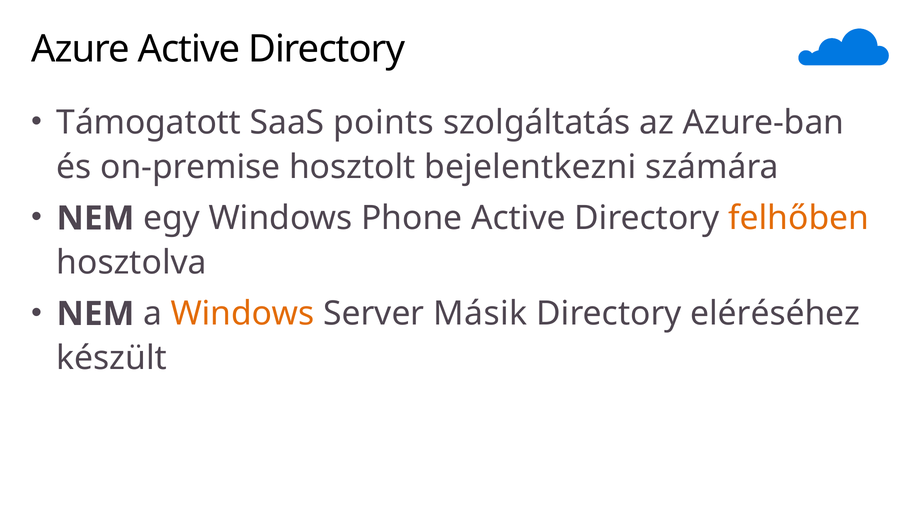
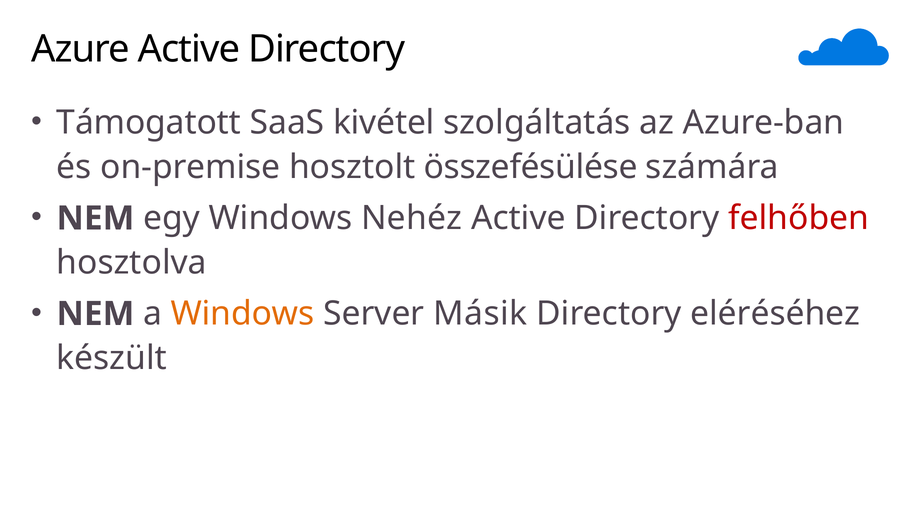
points: points -> kivétel
bejelentkezni: bejelentkezni -> összefésülése
Phone: Phone -> Nehéz
felhőben colour: orange -> red
